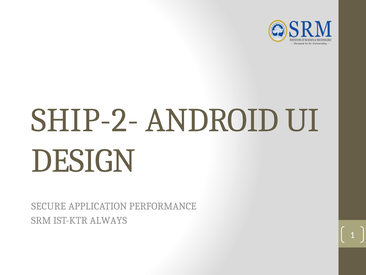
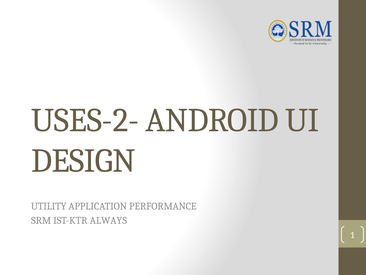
SHIP-2-: SHIP-2- -> USES-2-
SECURE: SECURE -> UTILITY
